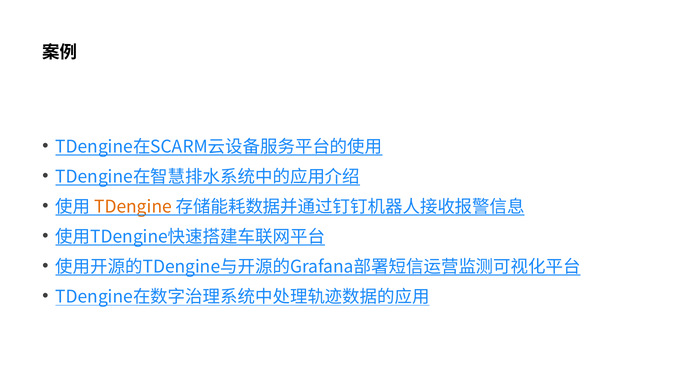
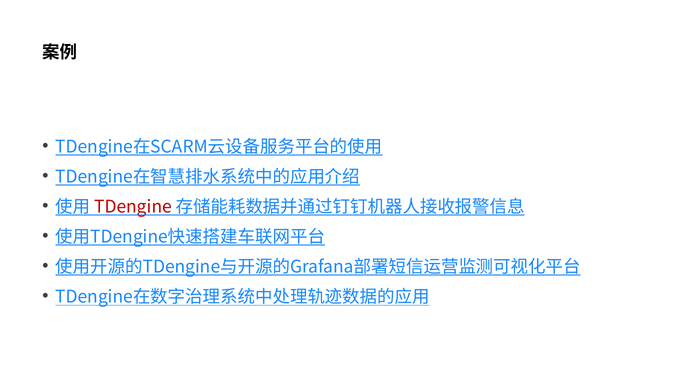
TDengine colour: orange -> red
